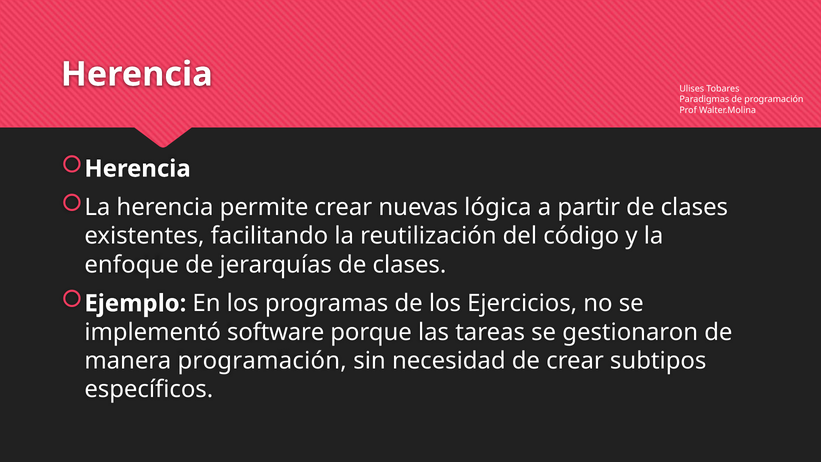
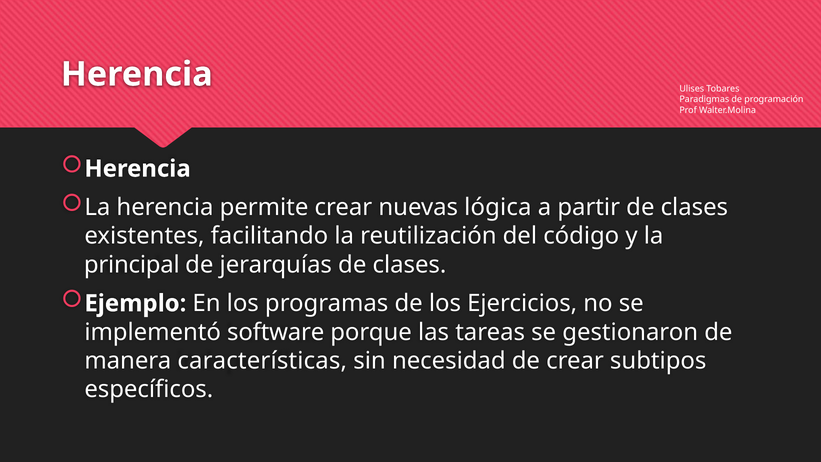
enfoque: enfoque -> principal
manera programación: programación -> características
